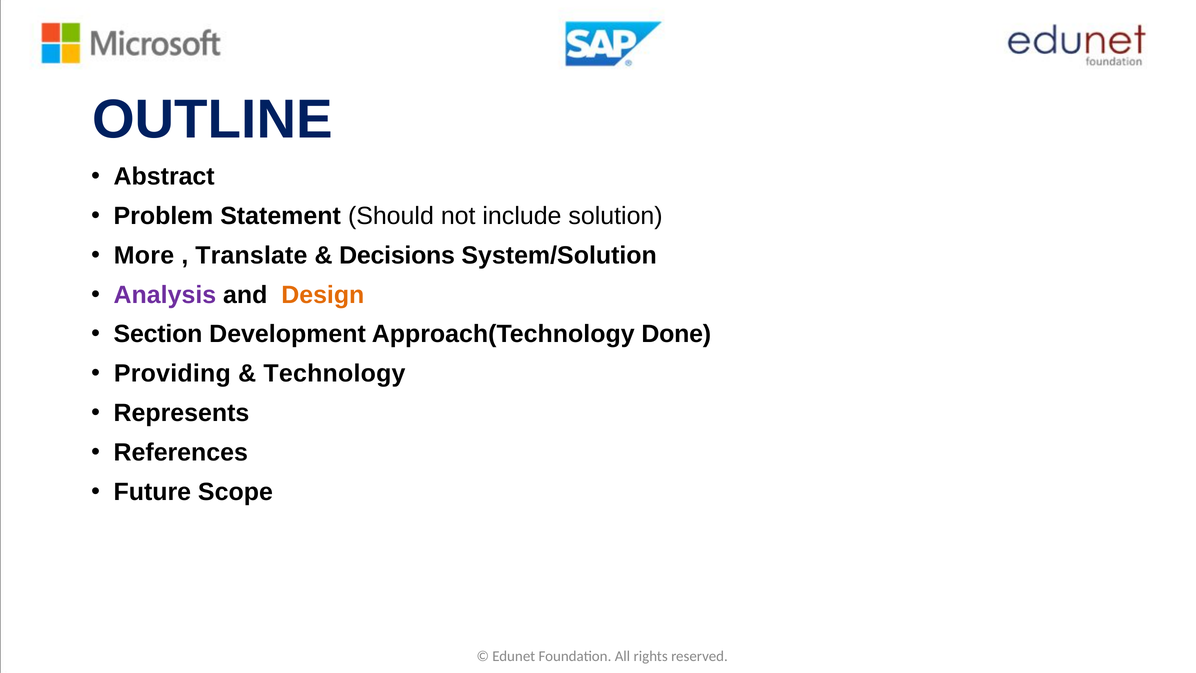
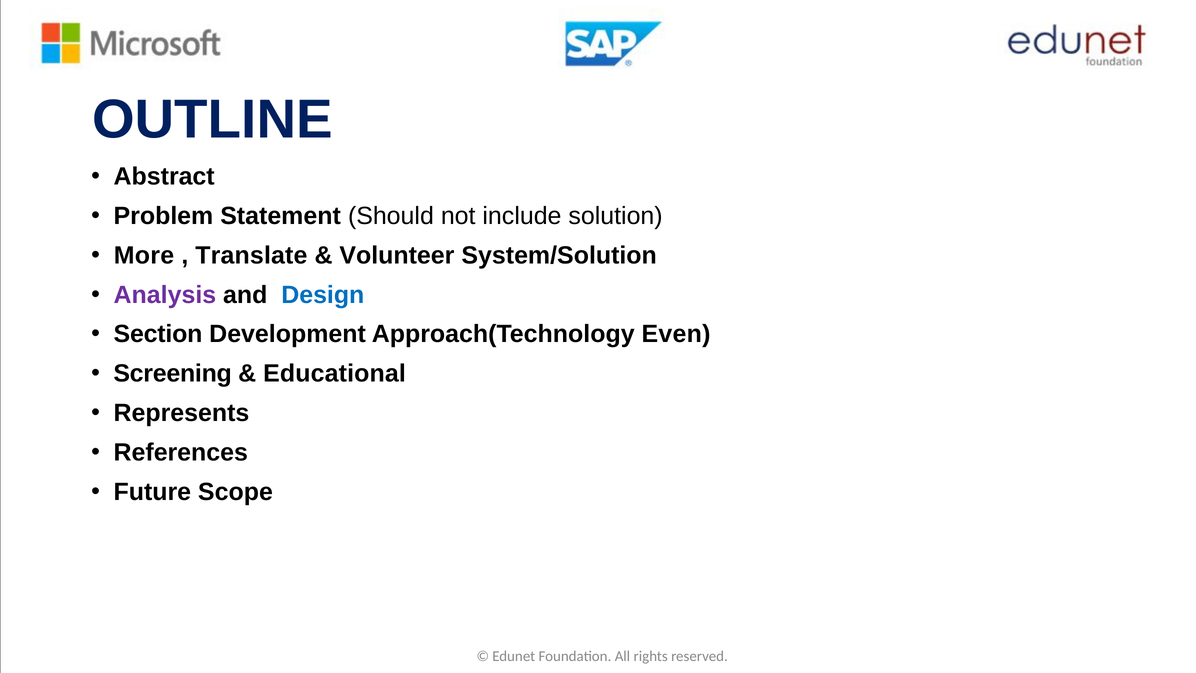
Decisions: Decisions -> Volunteer
Design colour: orange -> blue
Done: Done -> Even
Providing: Providing -> Screening
Technology: Technology -> Educational
